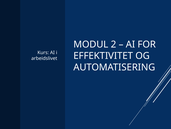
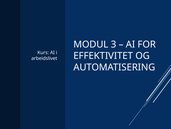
2: 2 -> 3
